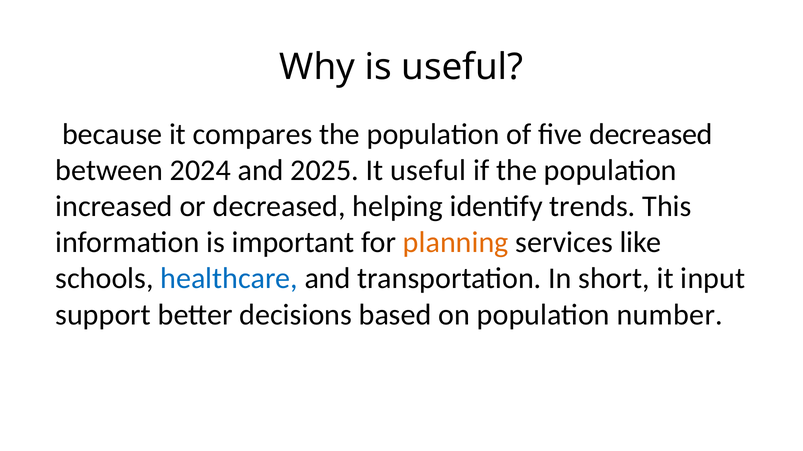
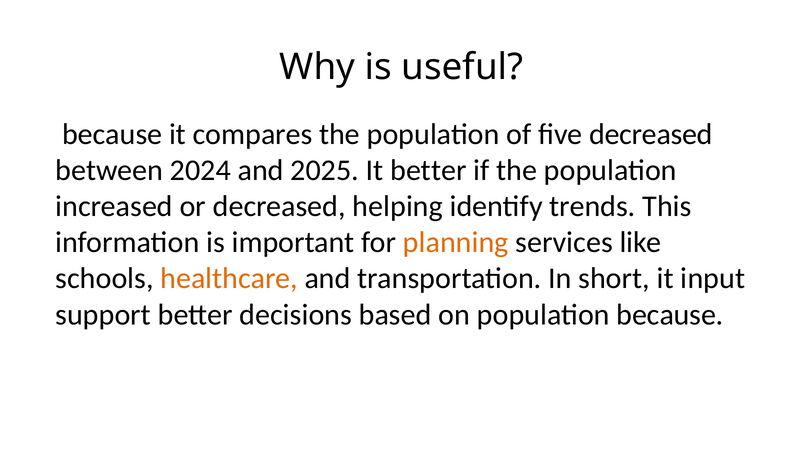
It useful: useful -> better
healthcare colour: blue -> orange
population number: number -> because
